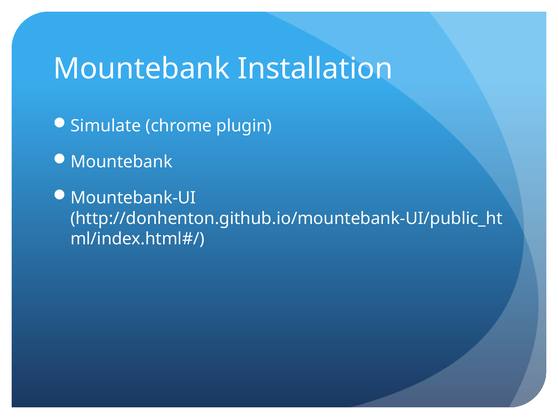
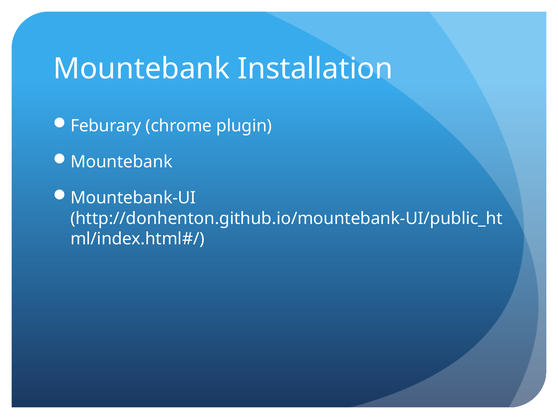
Simulate: Simulate -> Feburary
